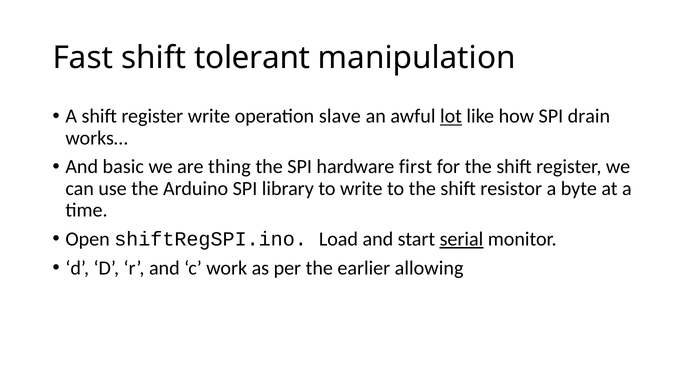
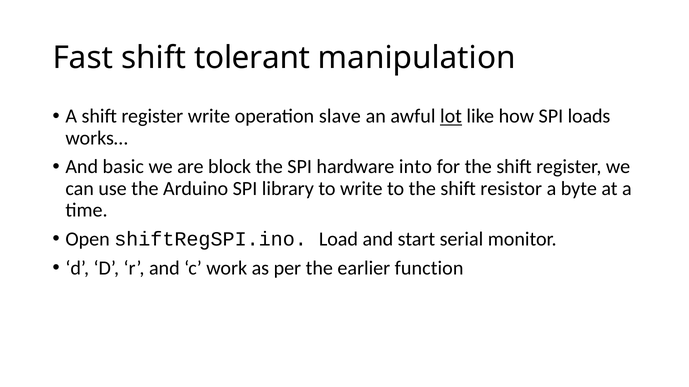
drain: drain -> loads
thing: thing -> block
first: first -> into
serial underline: present -> none
allowing: allowing -> function
